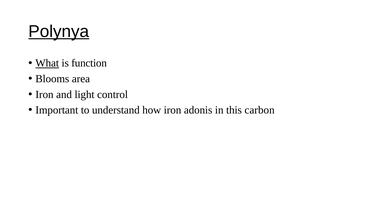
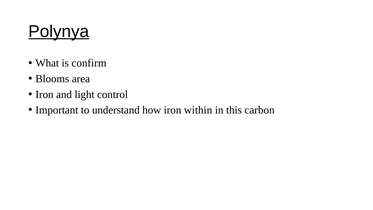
What underline: present -> none
function: function -> confirm
adonis: adonis -> within
